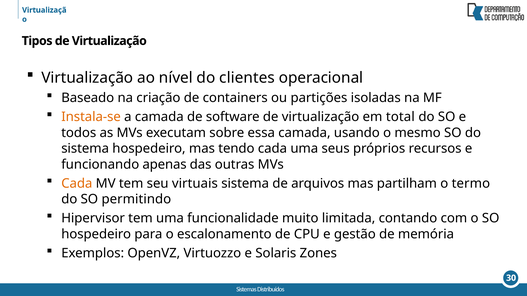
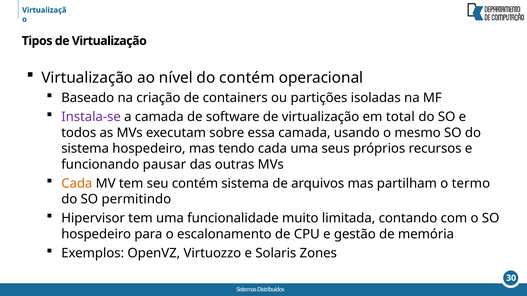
do clientes: clientes -> contém
Instala-se colour: orange -> purple
apenas: apenas -> pausar
seu virtuais: virtuais -> contém
